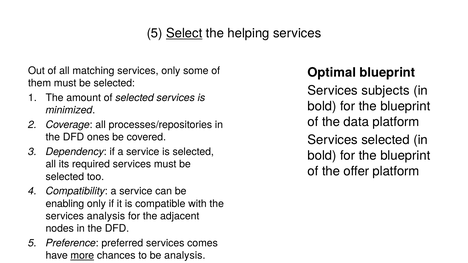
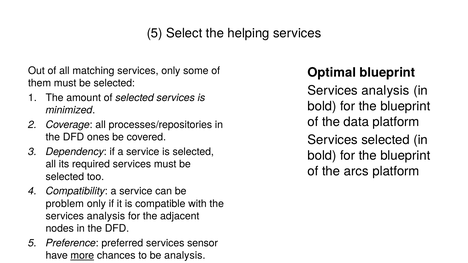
Select underline: present -> none
subjects at (386, 91): subjects -> analysis
offer: offer -> arcs
enabling at (65, 204): enabling -> problem
comes: comes -> sensor
